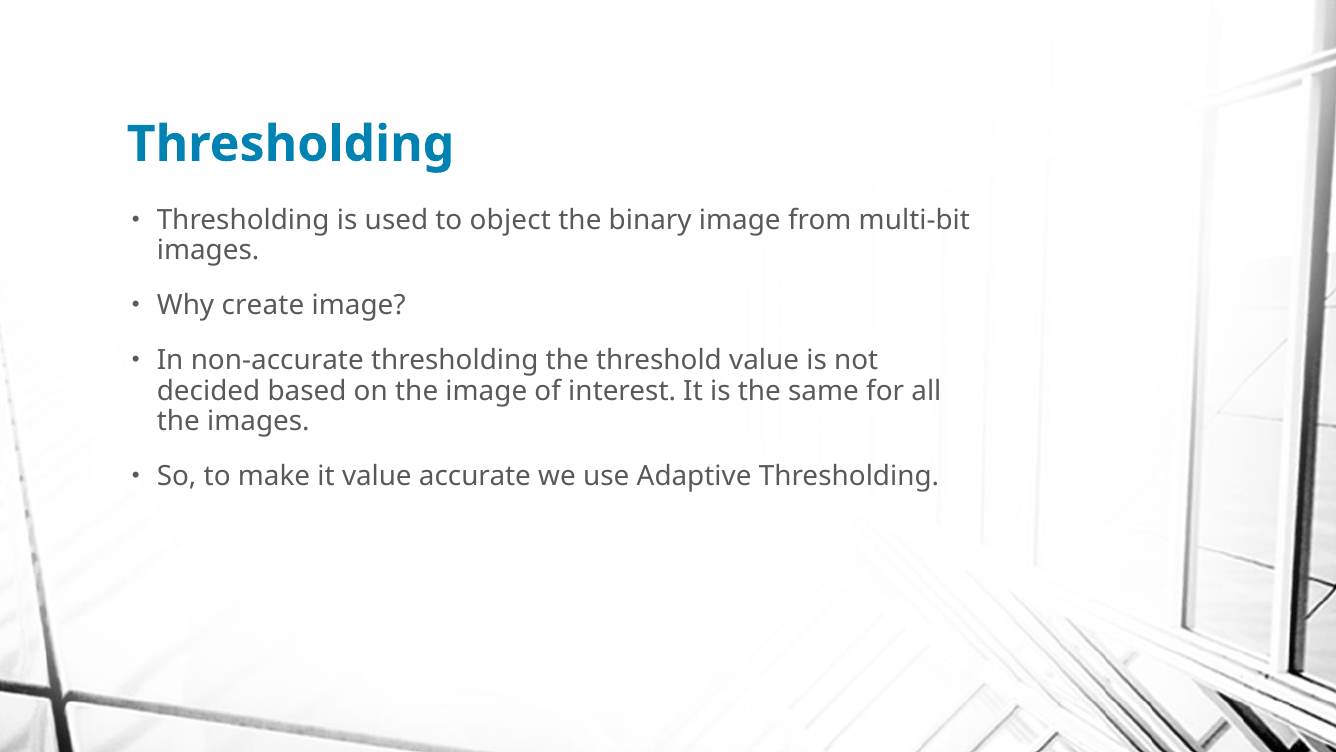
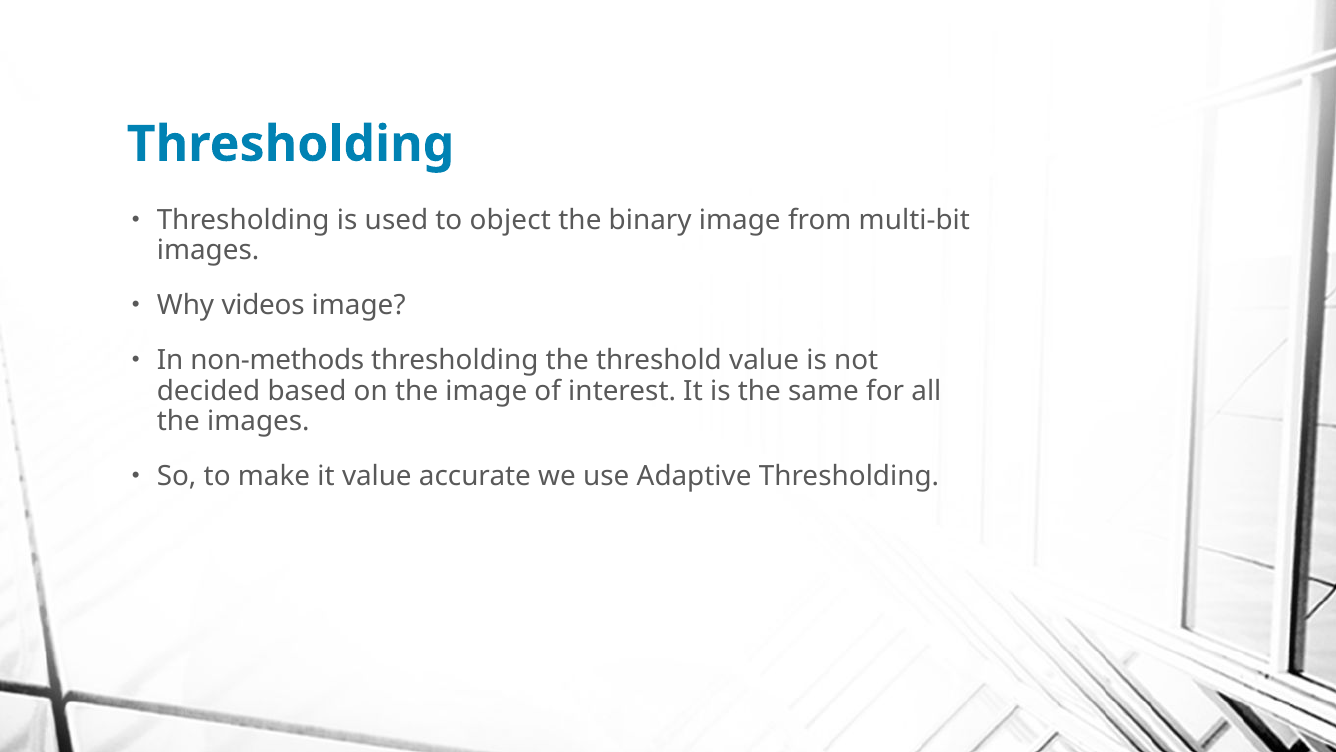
create: create -> videos
non-accurate: non-accurate -> non-methods
